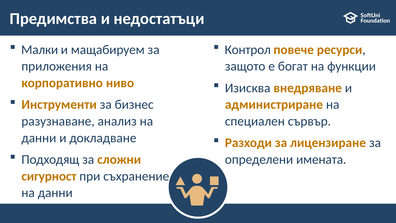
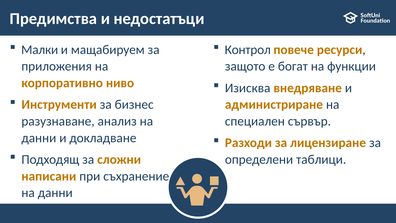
имената: имената -> таблици
сигурност: сигурност -> написани
